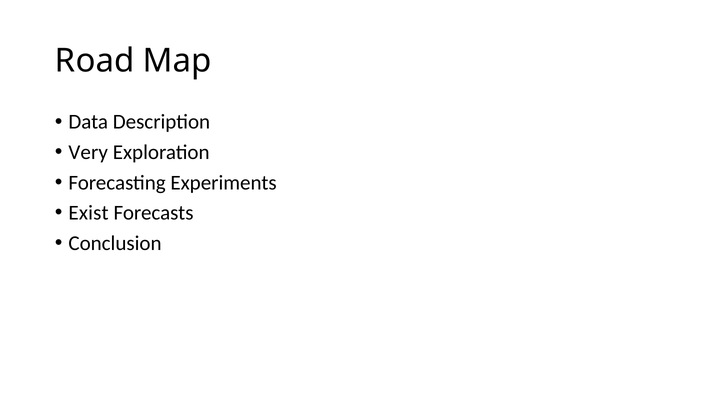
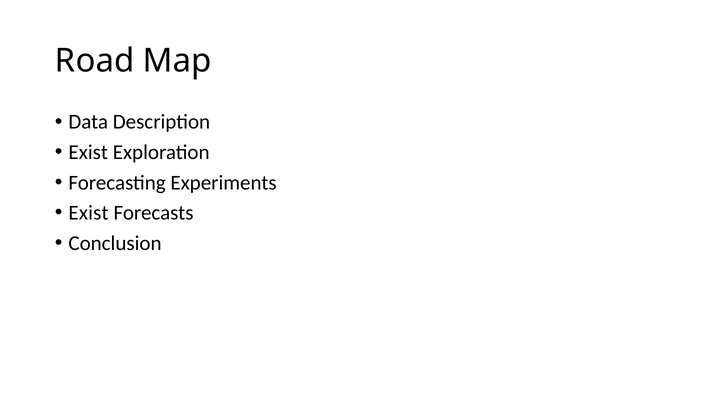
Very at (88, 152): Very -> Exist
